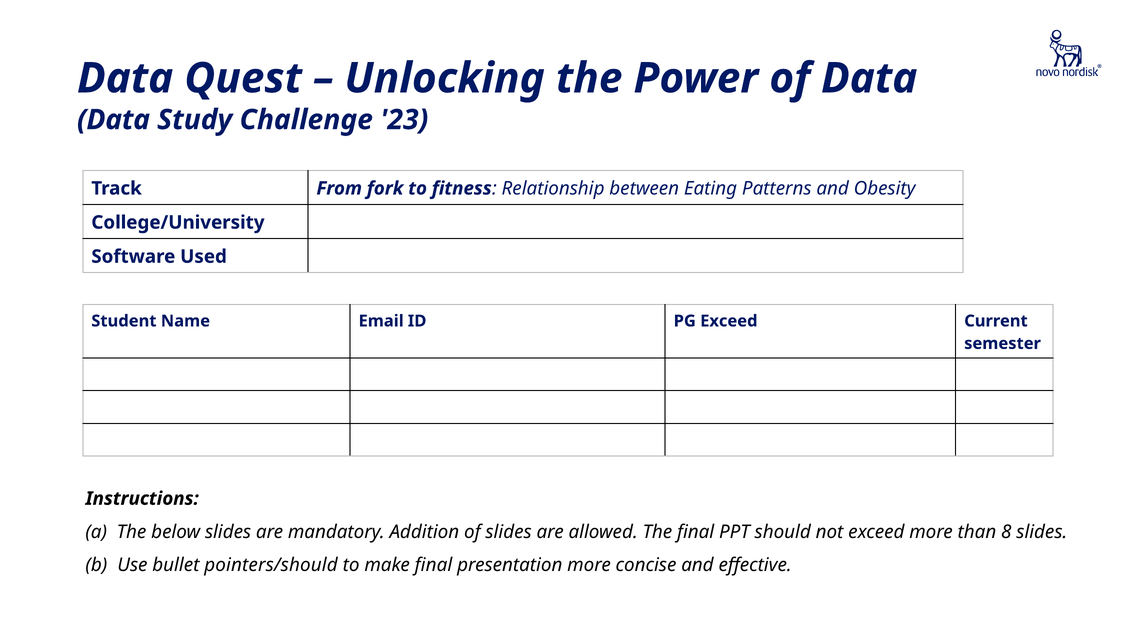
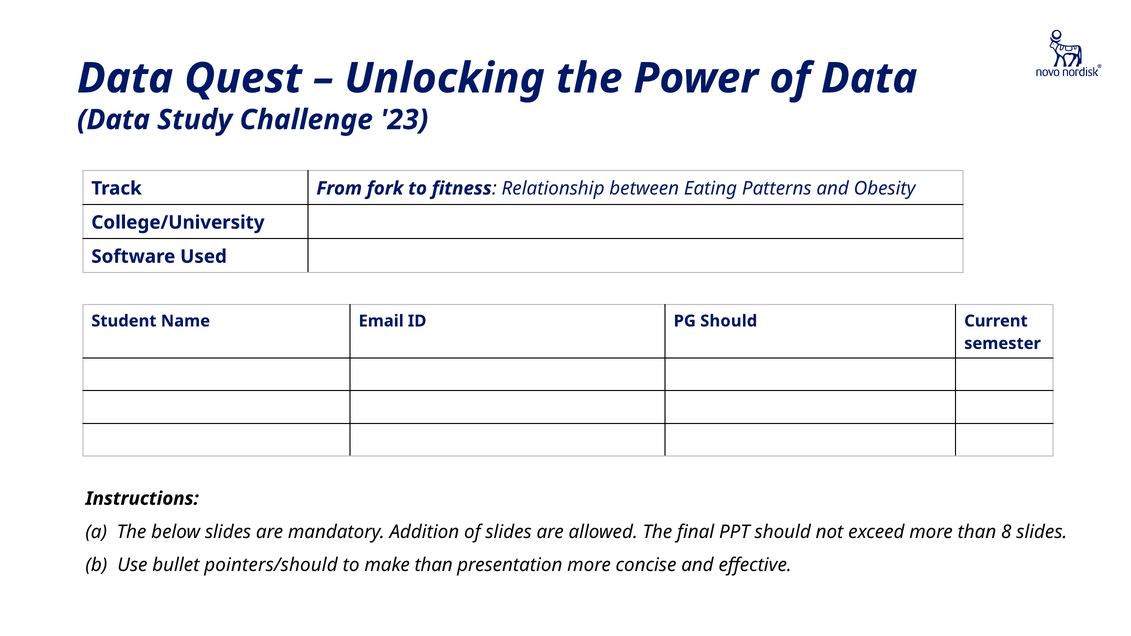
PG Exceed: Exceed -> Should
make final: final -> than
